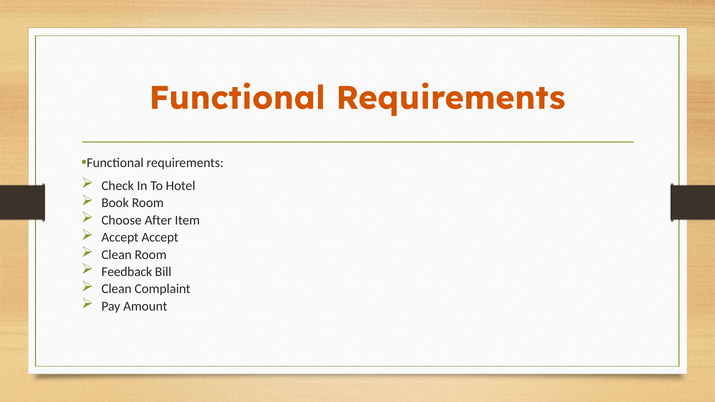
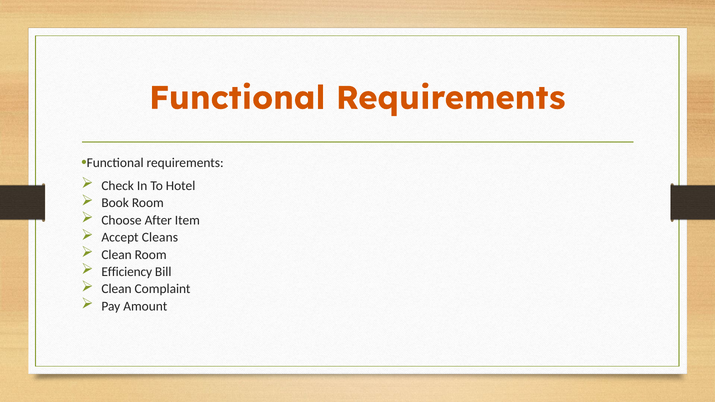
Accept Accept: Accept -> Cleans
Feedback: Feedback -> Efficiency
